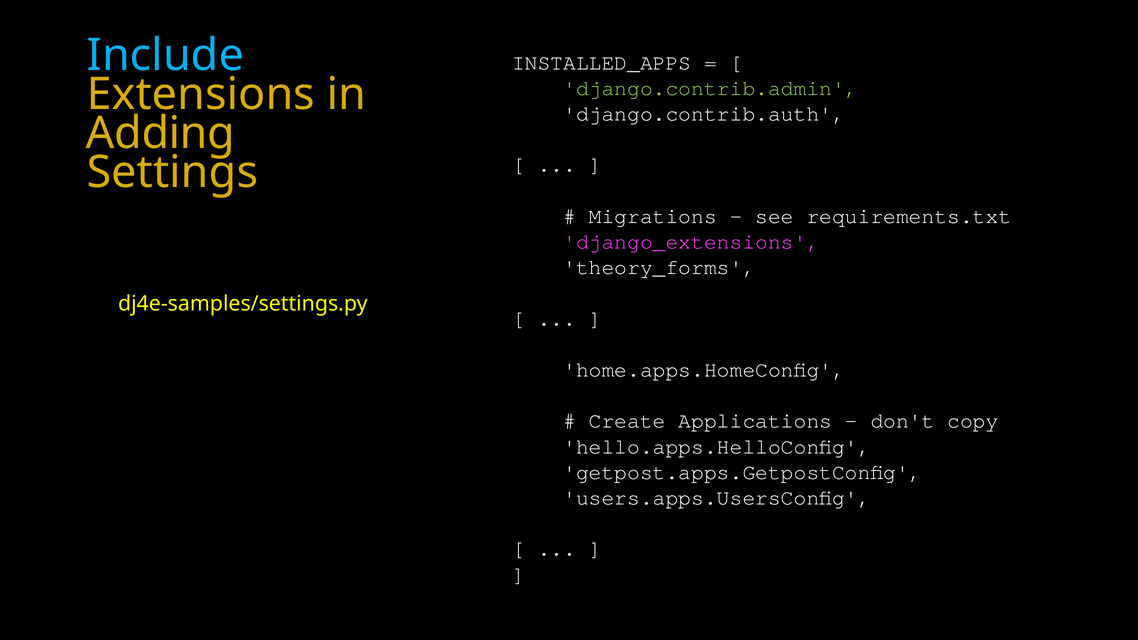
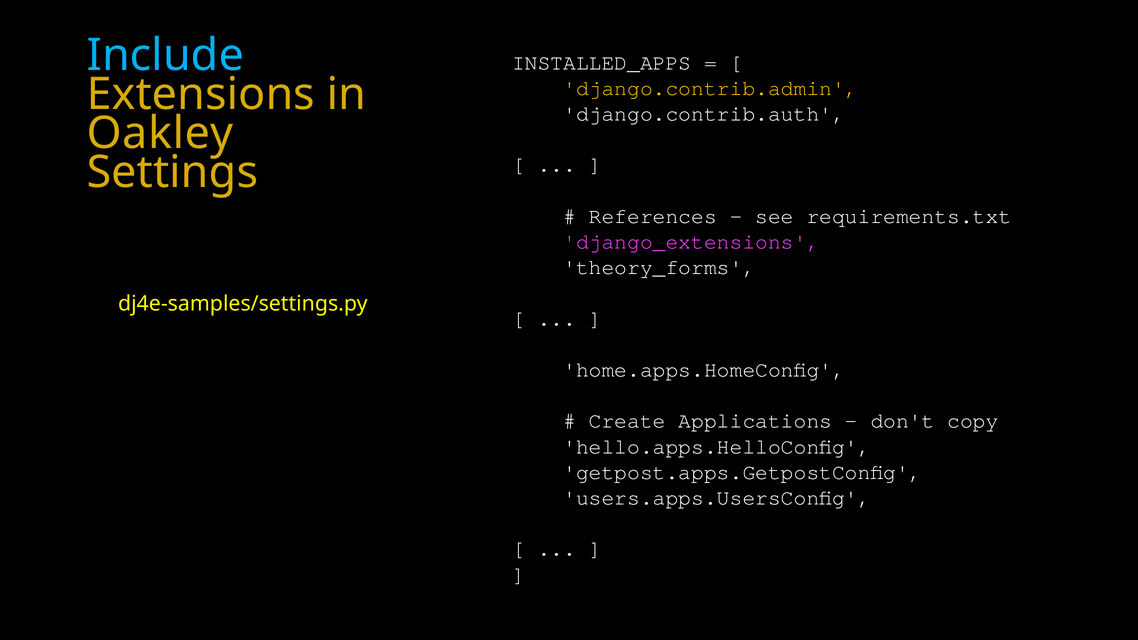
django.contrib.admin colour: light green -> yellow
Adding: Adding -> Oakley
Migrations: Migrations -> References
